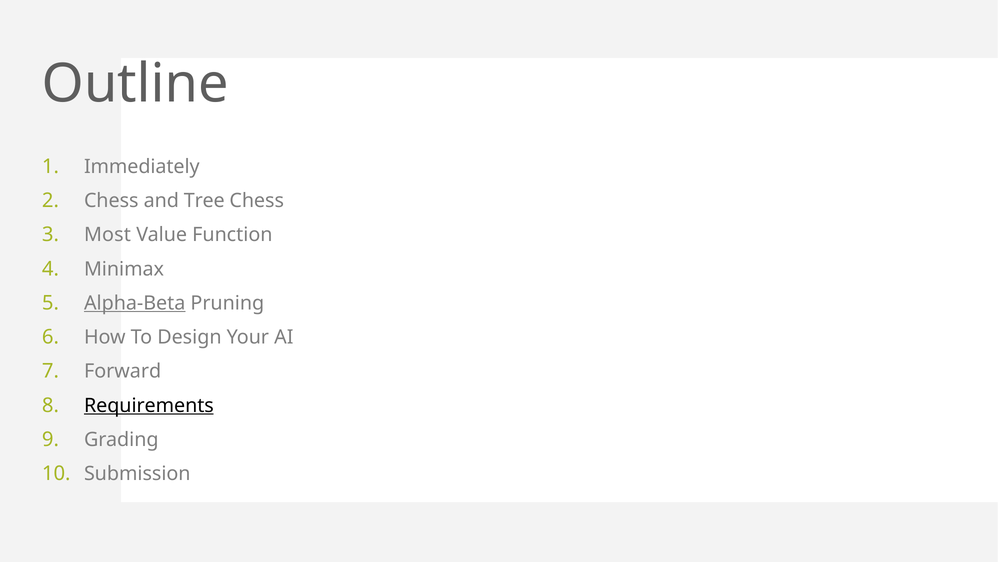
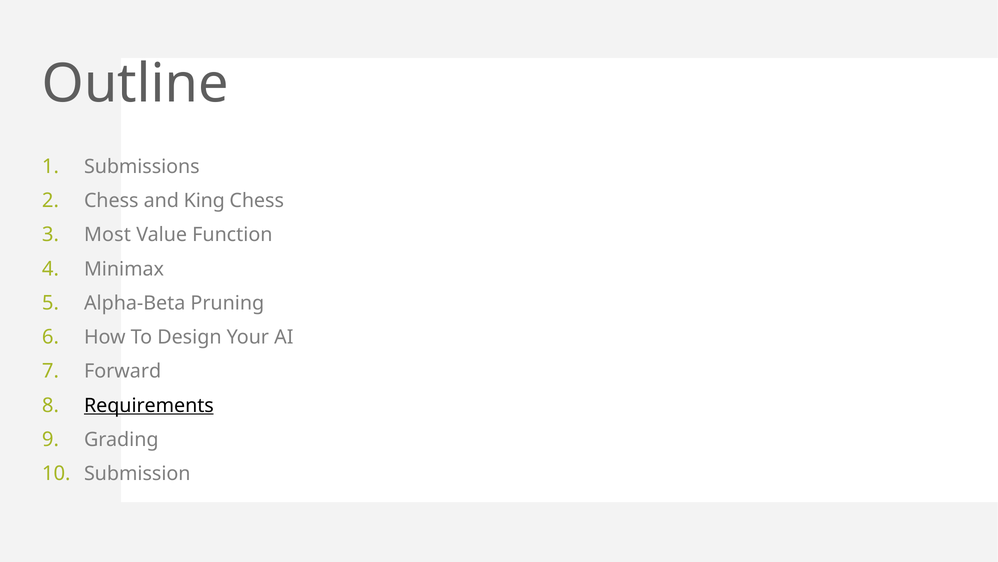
Immediately: Immediately -> Submissions
Tree: Tree -> King
Alpha-Beta underline: present -> none
